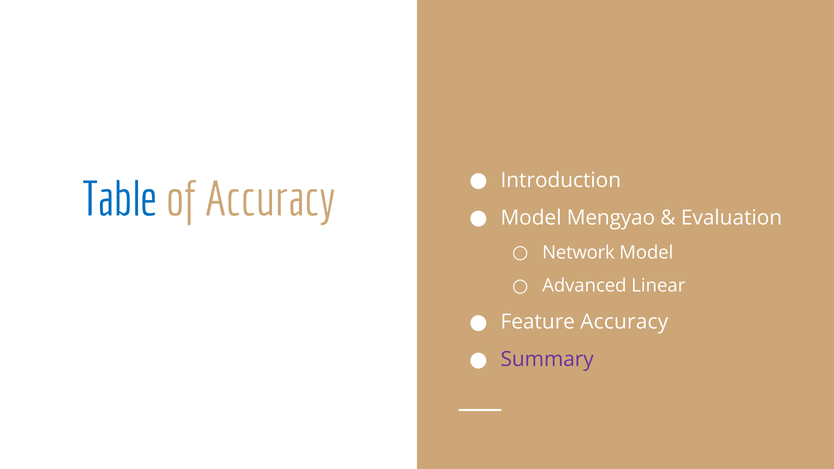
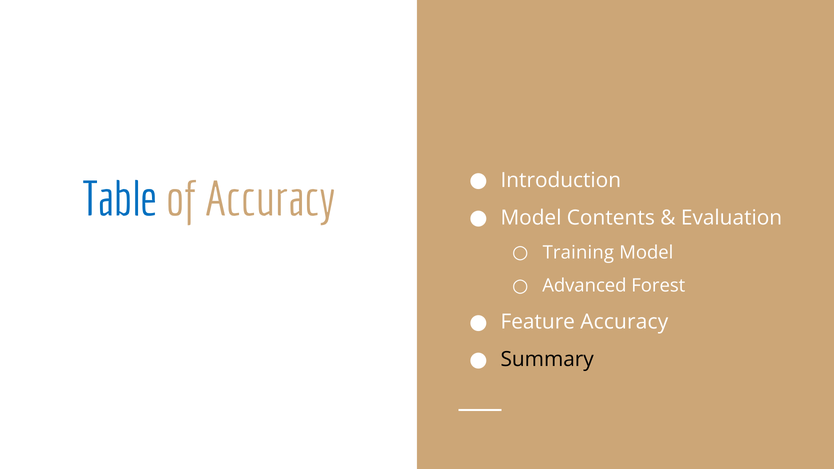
Mengyao: Mengyao -> Contents
Network: Network -> Training
Linear: Linear -> Forest
Summary colour: purple -> black
